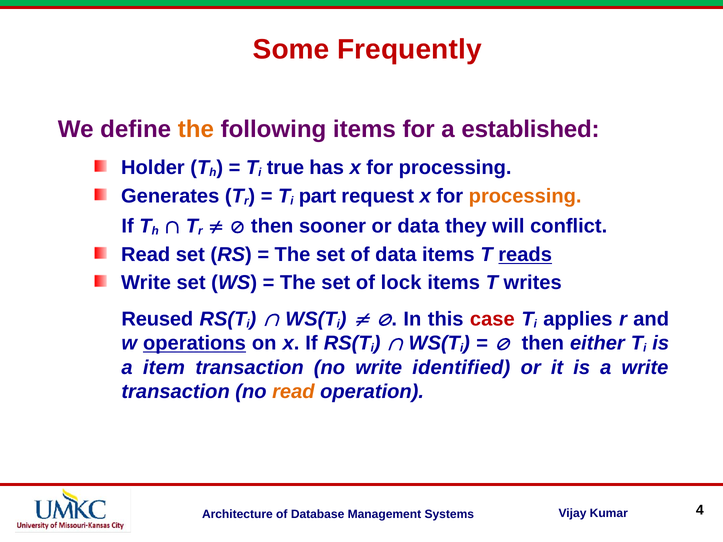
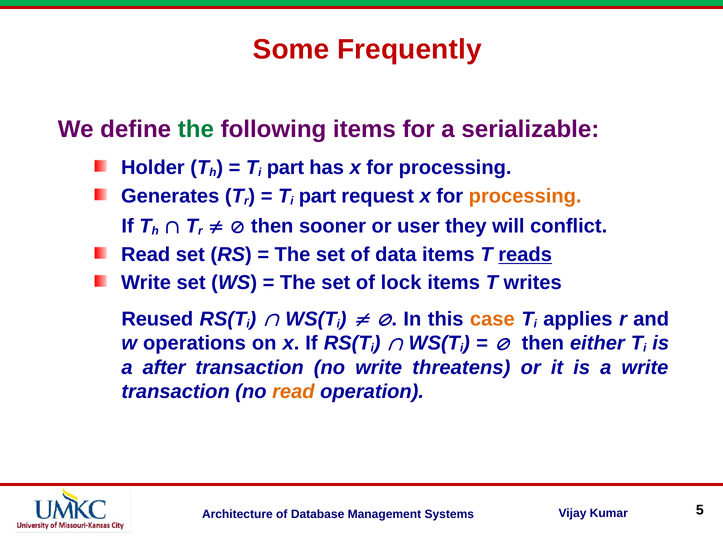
the at (196, 129) colour: orange -> green
established: established -> serializable
true at (285, 168): true -> part
or data: data -> user
case colour: red -> orange
operations underline: present -> none
item: item -> after
identified: identified -> threatens
4: 4 -> 5
